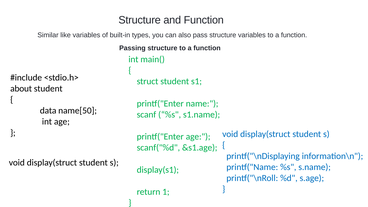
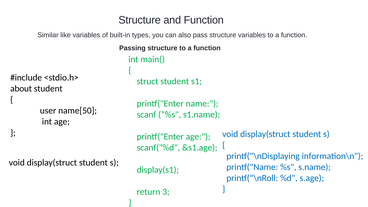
data: data -> user
1: 1 -> 3
